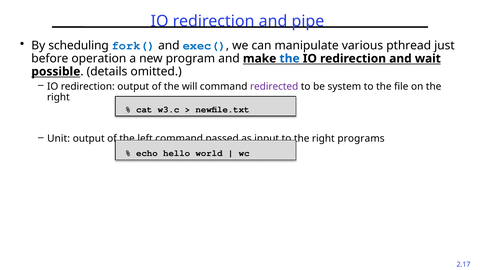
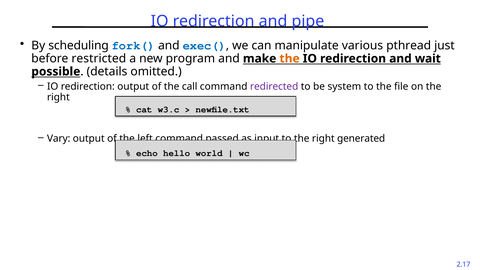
operation: operation -> restricted
the at (290, 59) colour: blue -> orange
will: will -> call
Unit: Unit -> Vary
programs: programs -> generated
